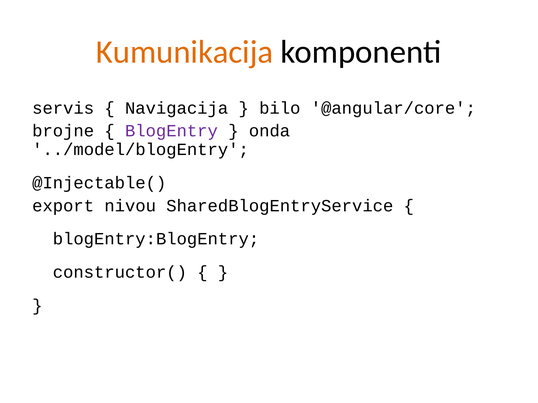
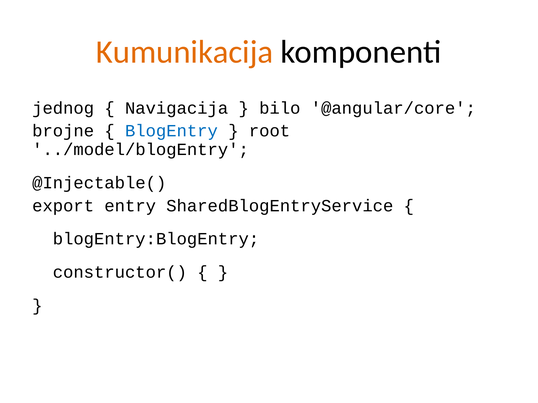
servis: servis -> jednog
BlogEntry colour: purple -> blue
onda: onda -> root
nivou: nivou -> entry
